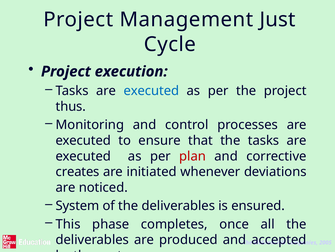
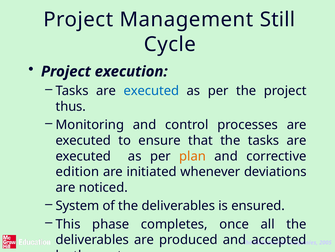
Just: Just -> Still
plan colour: red -> orange
creates: creates -> edition
